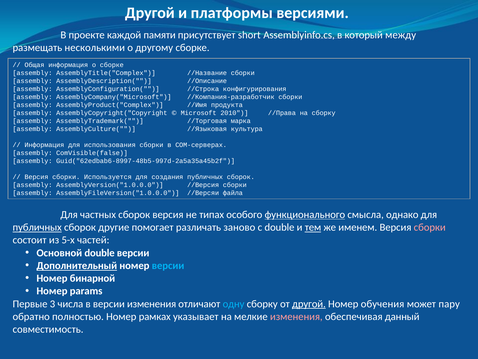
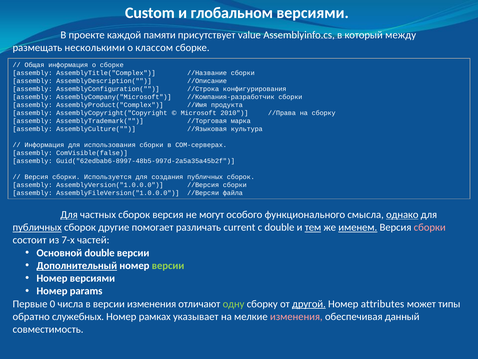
Другой at (150, 13): Другой -> Custom
платформы: платформы -> глобальном
short: short -> value
другому: другому -> классом
Для at (69, 214) underline: none -> present
типах: типах -> могут
функционального underline: present -> none
однако underline: none -> present
заново: заново -> current
именем underline: none -> present
5-х: 5-х -> 7-х
версии at (168, 265) colour: light blue -> light green
Номер бинарной: бинарной -> версиями
3: 3 -> 0
одну colour: light blue -> light green
обучения: обучения -> attributes
пару: пару -> типы
полностью: полностью -> служебных
